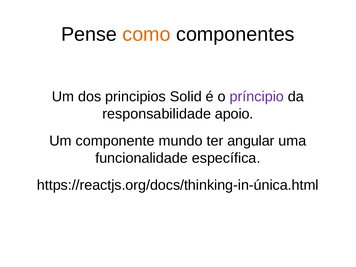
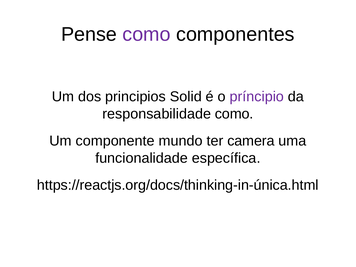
como at (147, 34) colour: orange -> purple
responsabilidade apoio: apoio -> como
angular: angular -> camera
